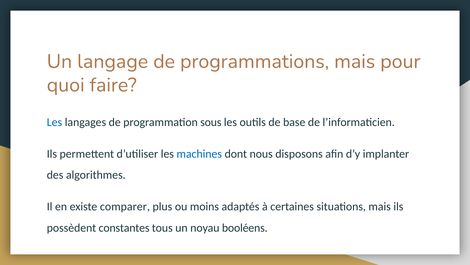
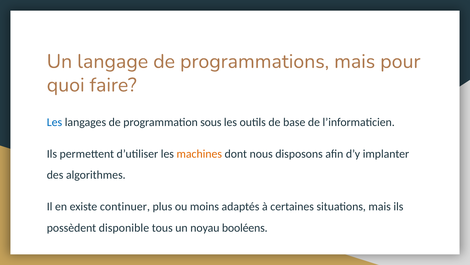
machines colour: blue -> orange
comparer: comparer -> continuer
constantes: constantes -> disponible
